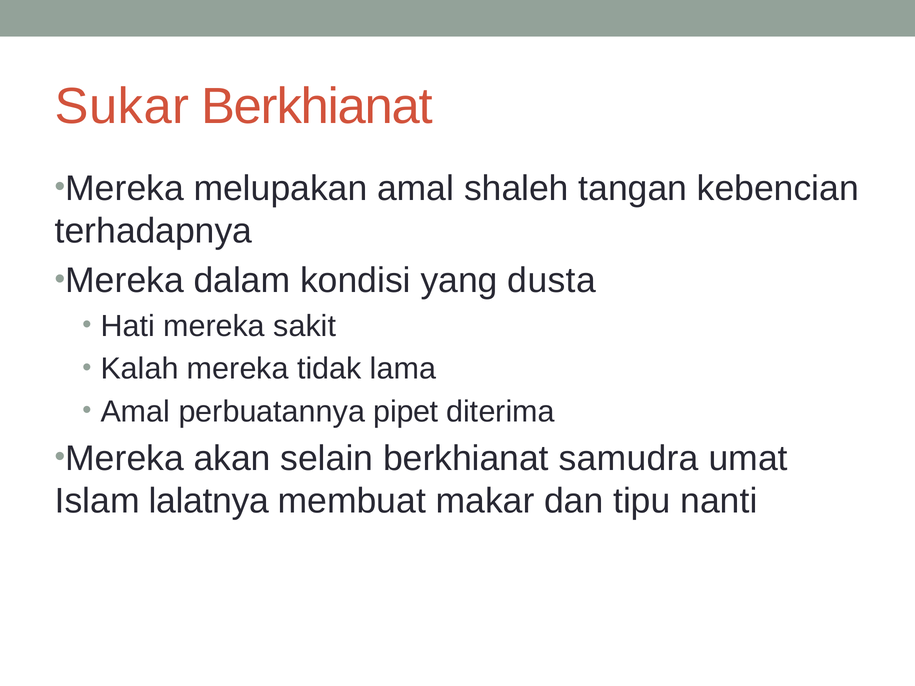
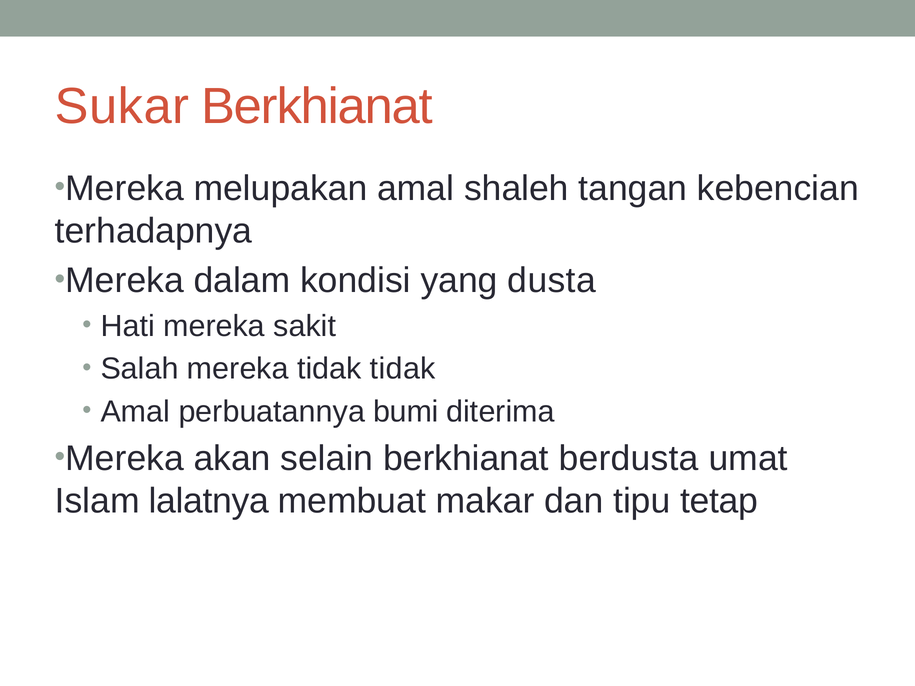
Kalah: Kalah -> Salah
tidak lama: lama -> tidak
pipet: pipet -> bumi
samudra: samudra -> berdusta
nanti: nanti -> tetap
